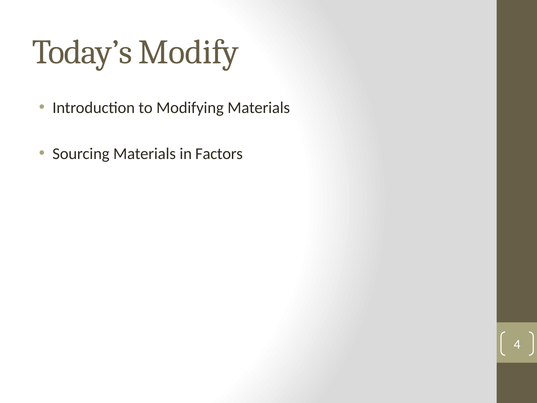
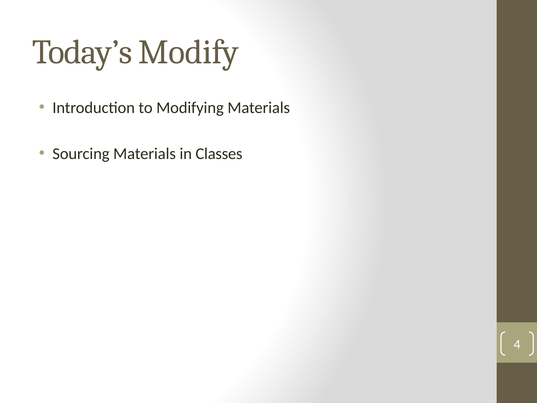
Factors: Factors -> Classes
